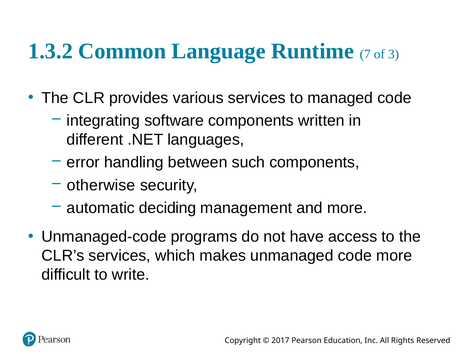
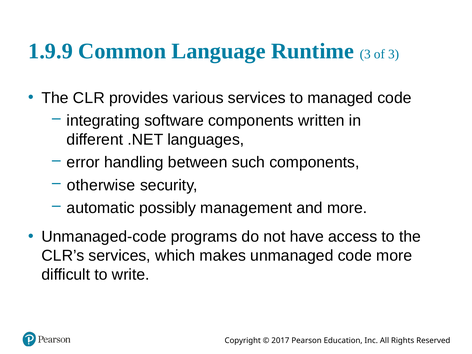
1.3.2: 1.3.2 -> 1.9.9
Runtime 7: 7 -> 3
deciding: deciding -> possibly
